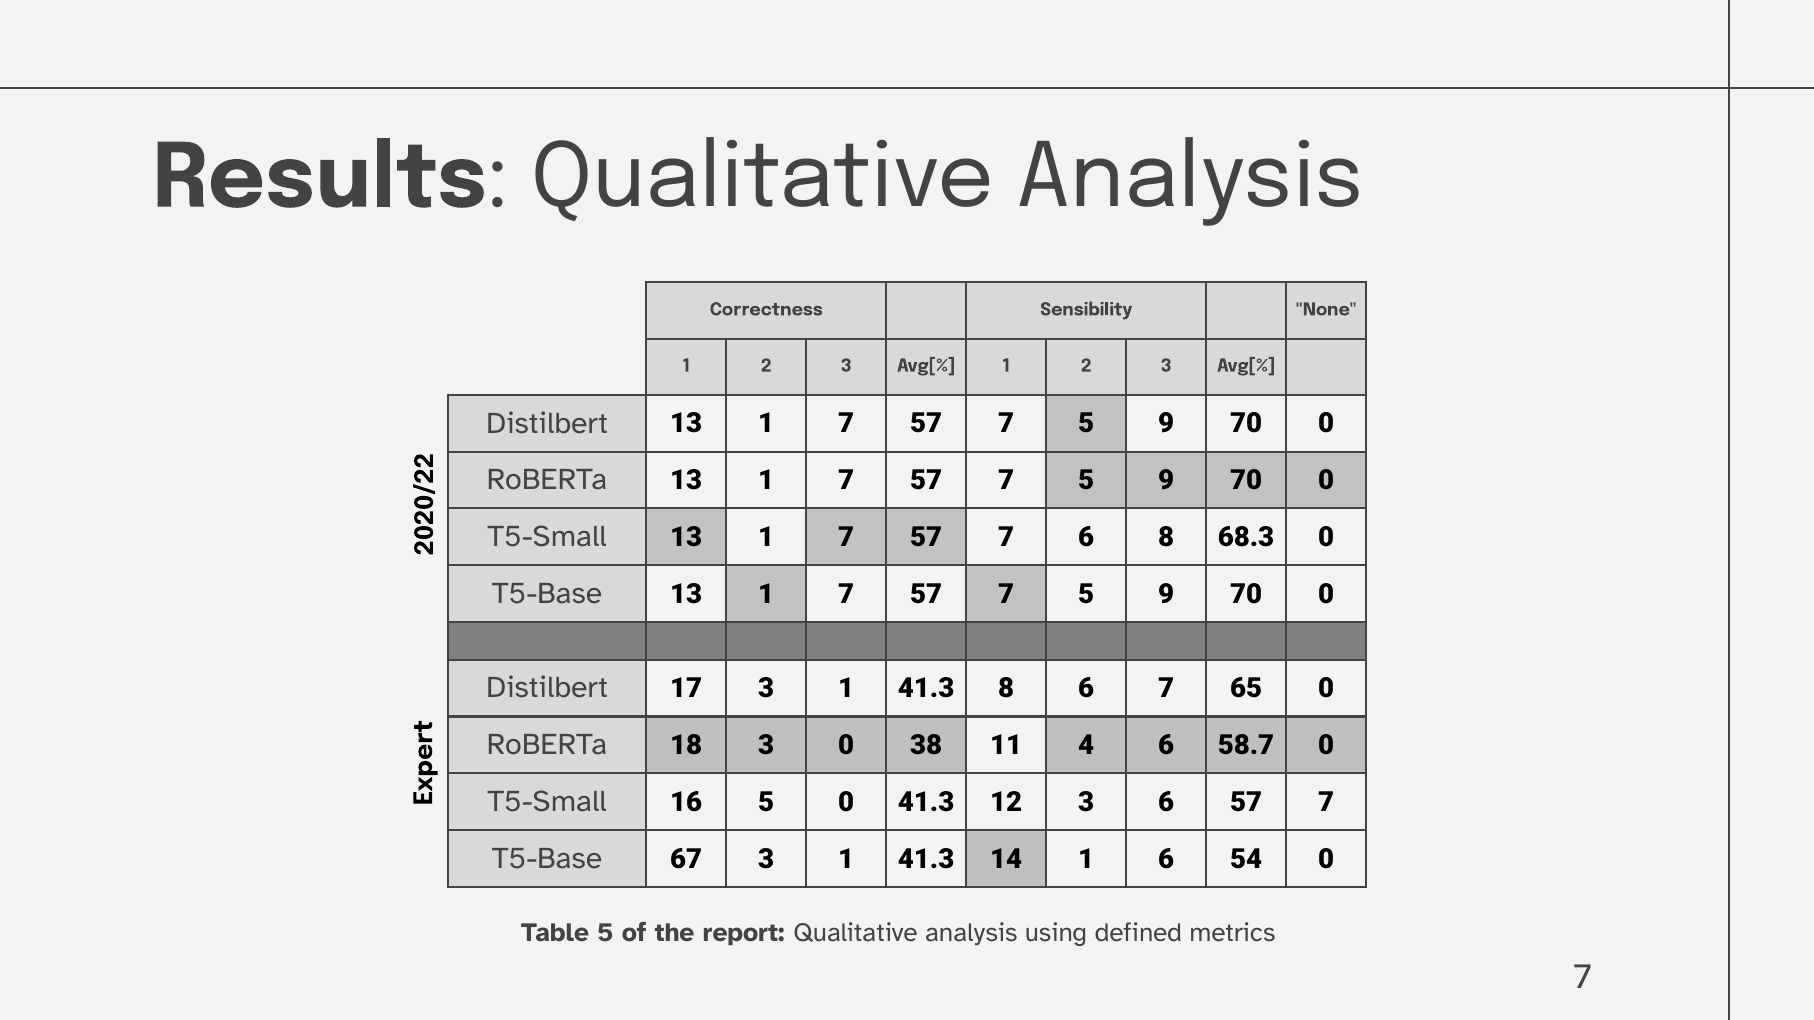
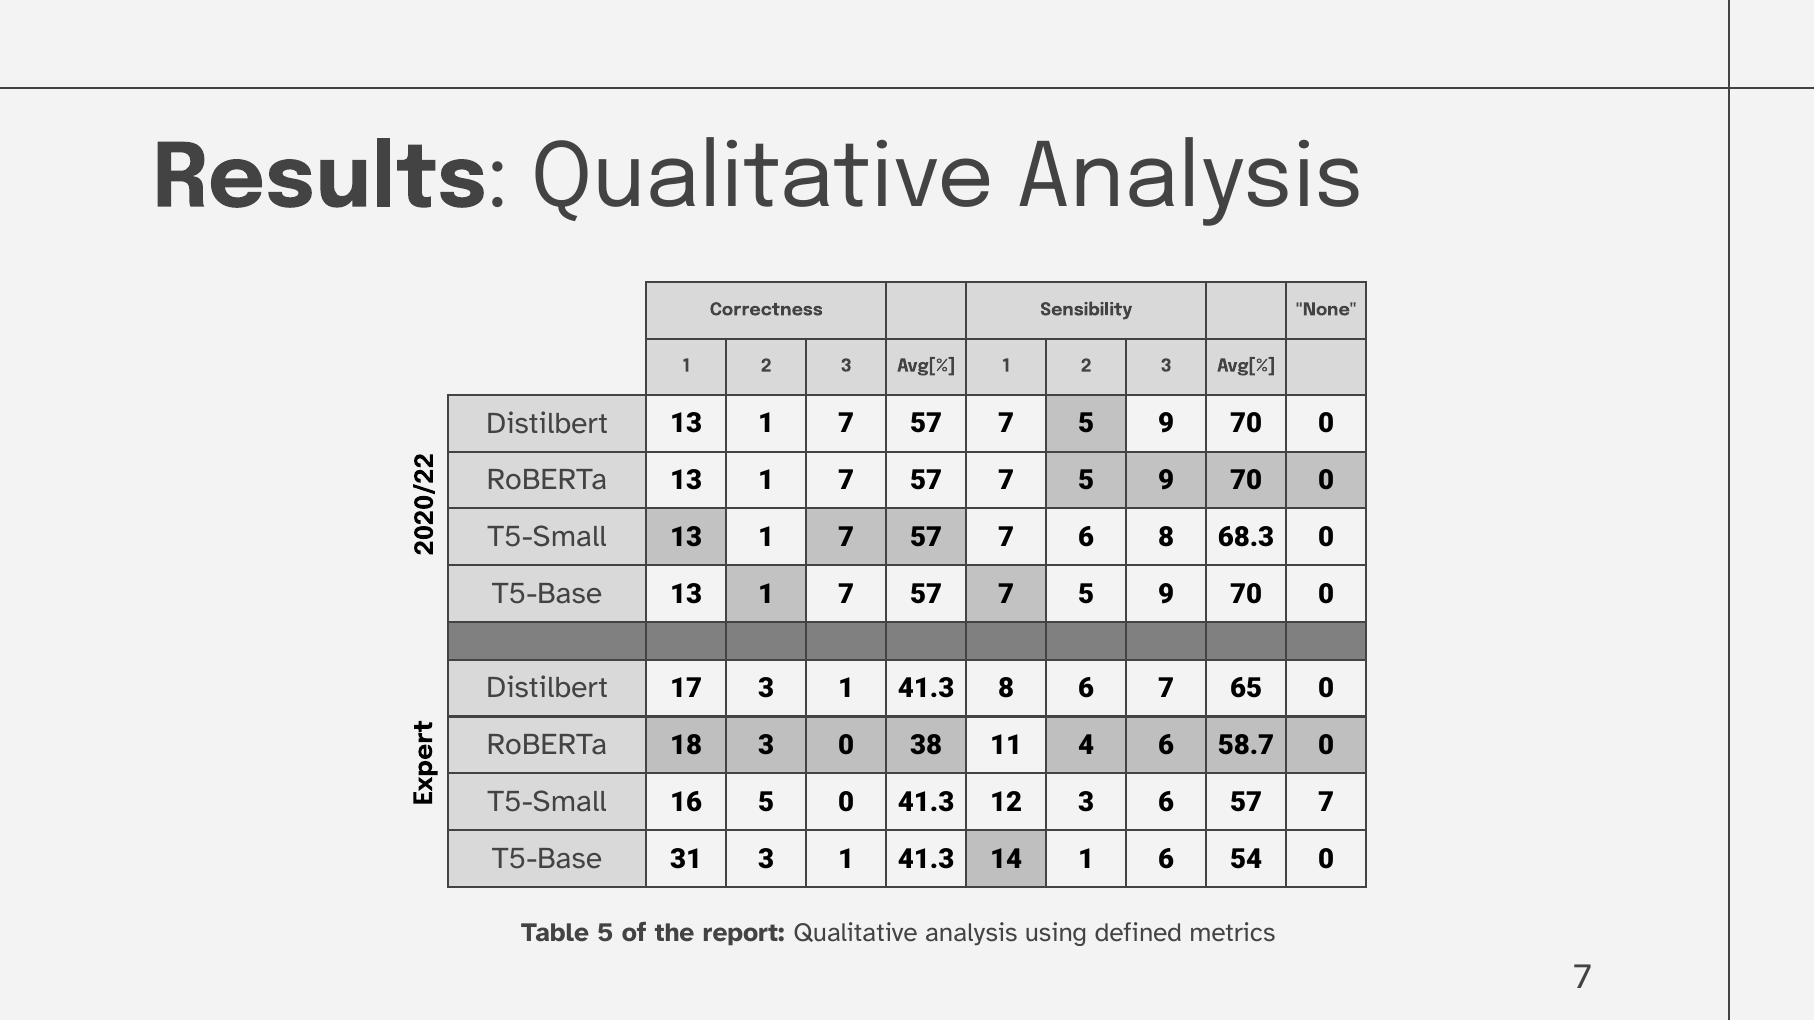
67: 67 -> 31
